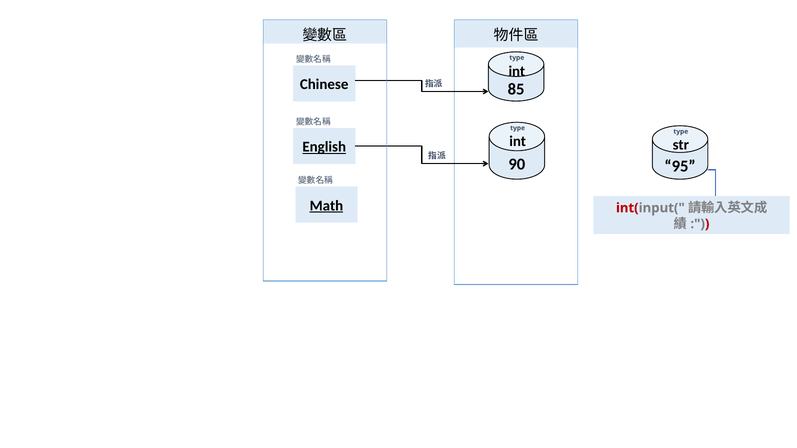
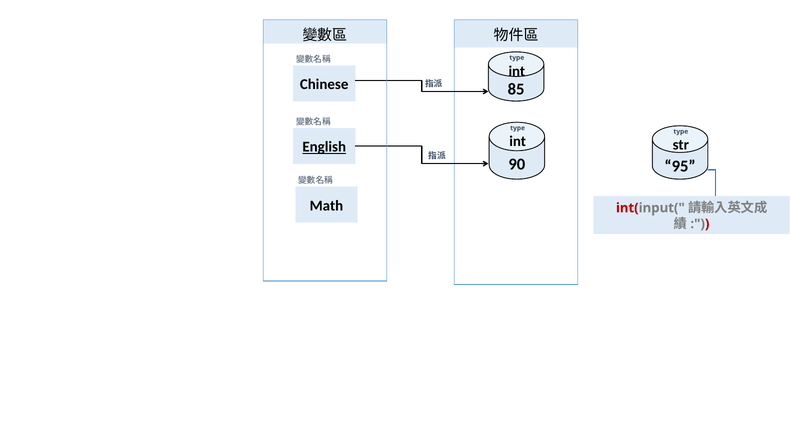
Math underline: present -> none
